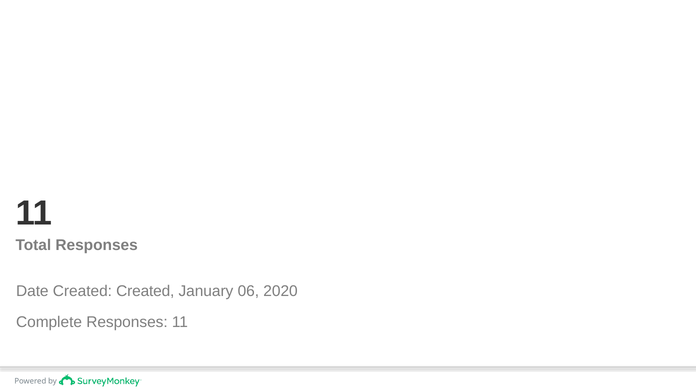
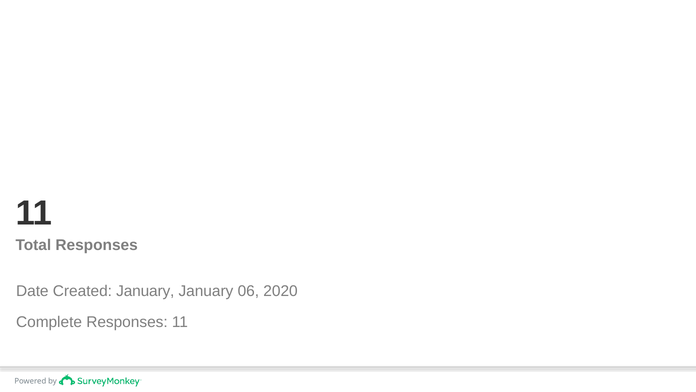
Created Created: Created -> January
